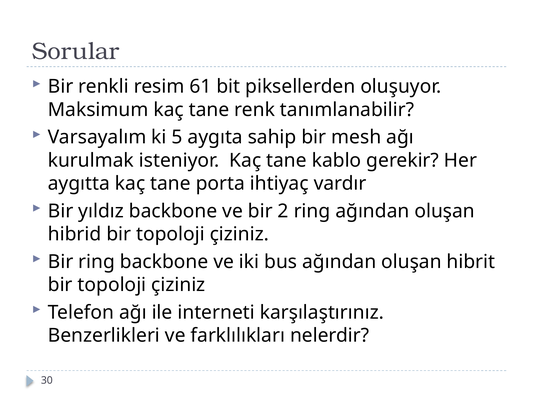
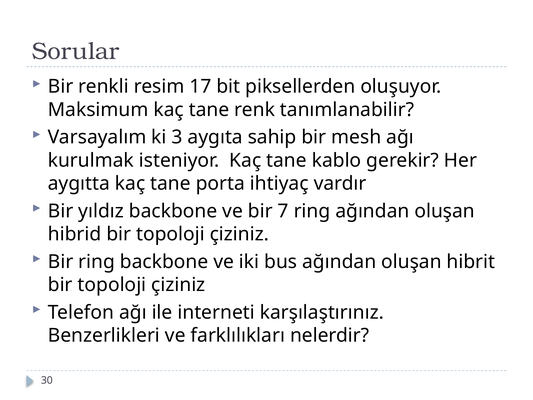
61: 61 -> 17
5: 5 -> 3
2: 2 -> 7
